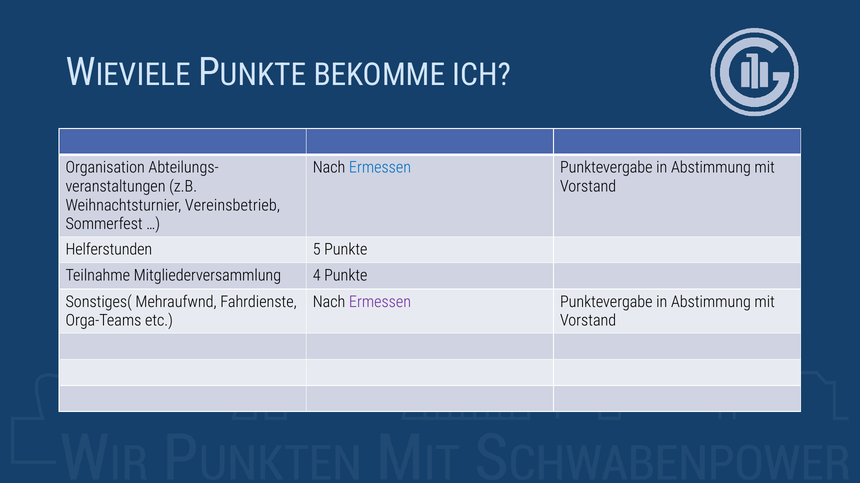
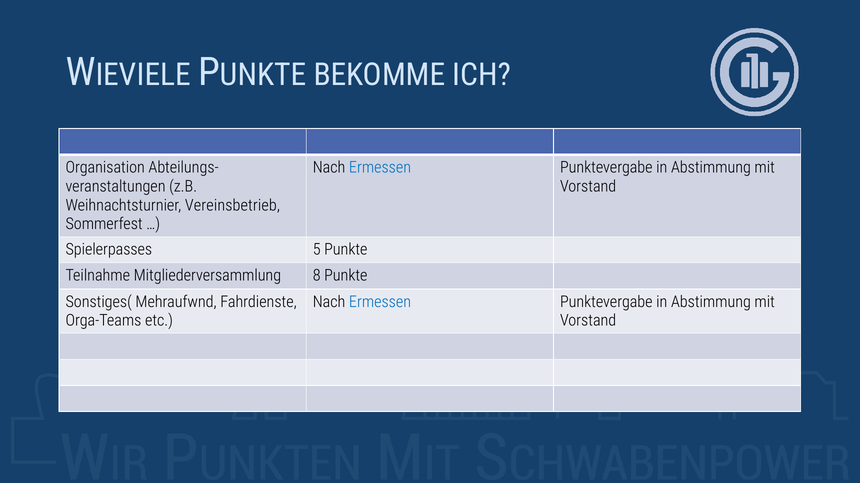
Helferstunden: Helferstunden -> Spielerpasses
4: 4 -> 8
Ermessen at (380, 302) colour: purple -> blue
